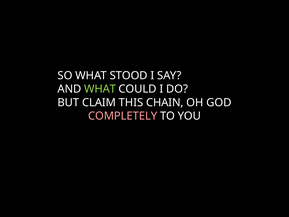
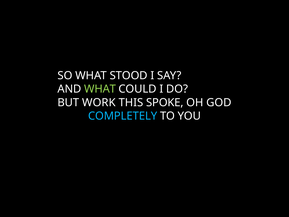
CLAIM: CLAIM -> WORK
CHAIN: CHAIN -> SPOKE
COMPLETELY colour: pink -> light blue
